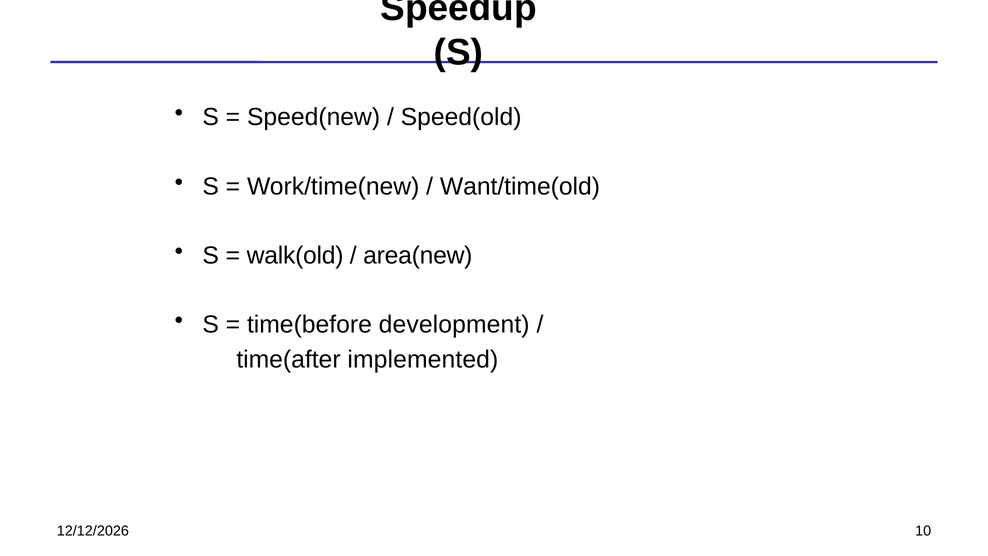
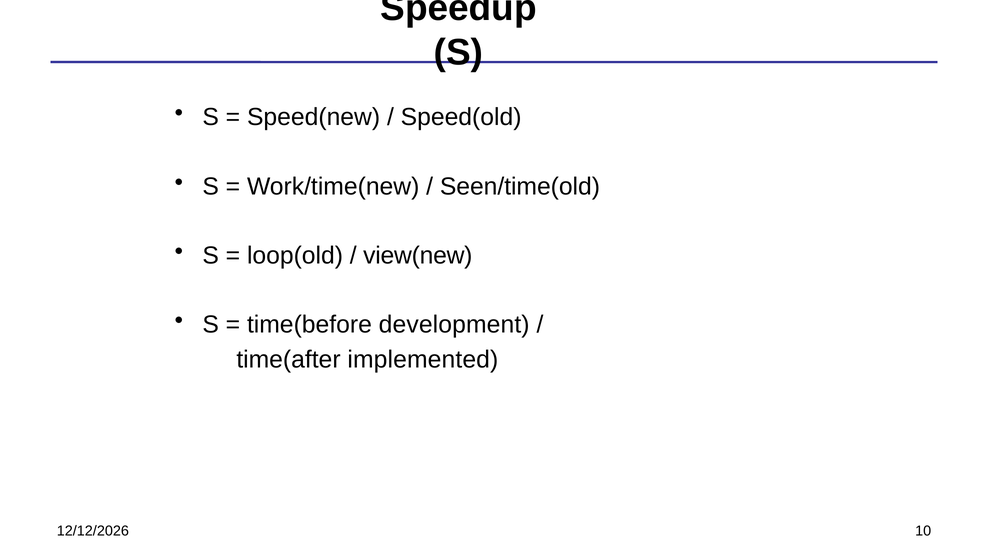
Want/time(old: Want/time(old -> Seen/time(old
walk(old: walk(old -> loop(old
area(new: area(new -> view(new
